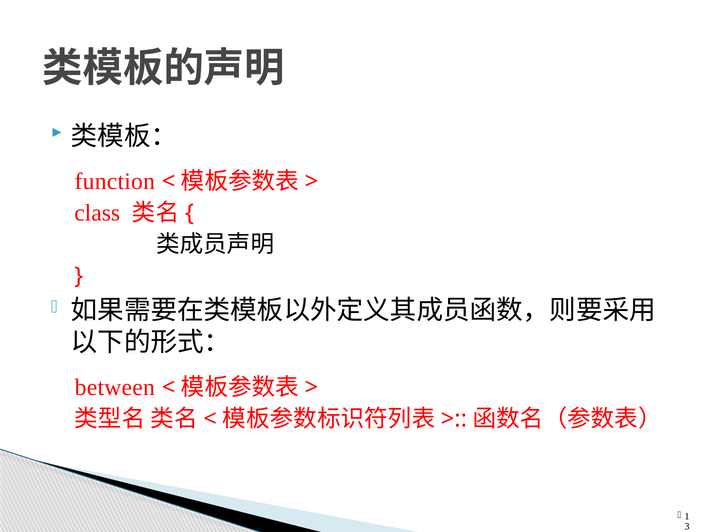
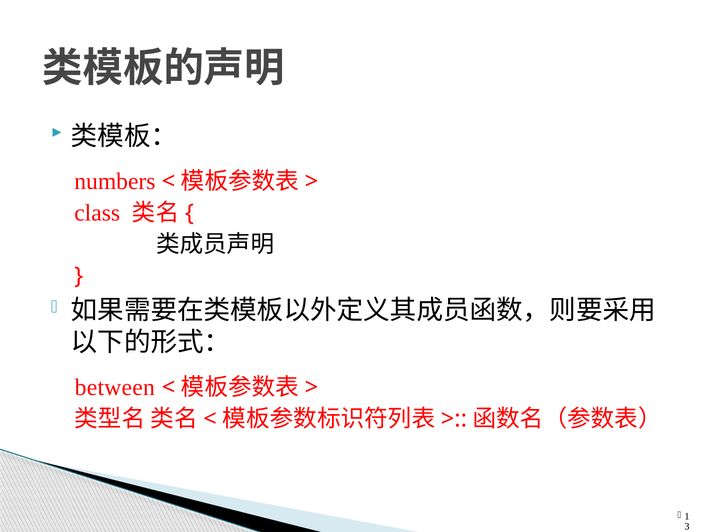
function: function -> numbers
